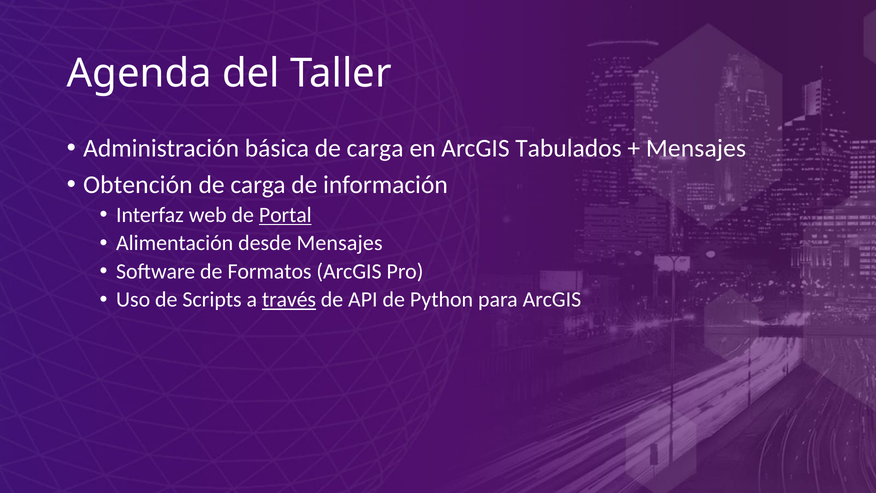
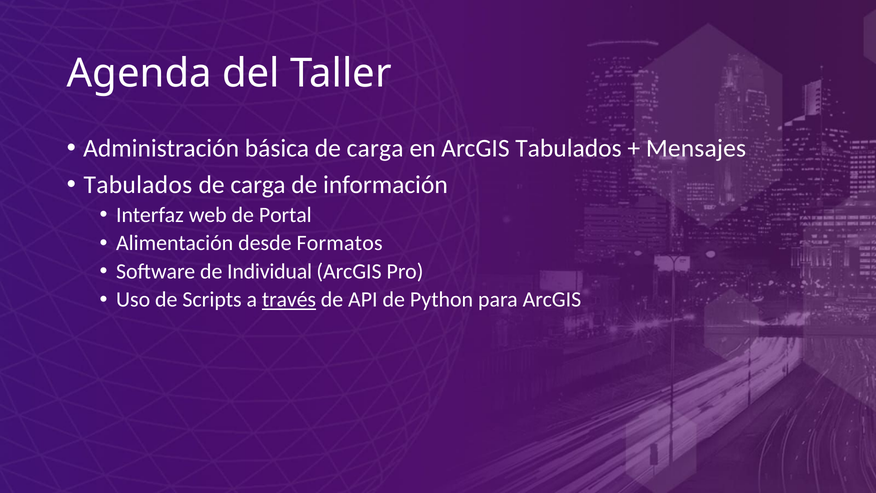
Obtención at (138, 185): Obtención -> Tabulados
Portal underline: present -> none
desde Mensajes: Mensajes -> Formatos
Formatos: Formatos -> Individual
